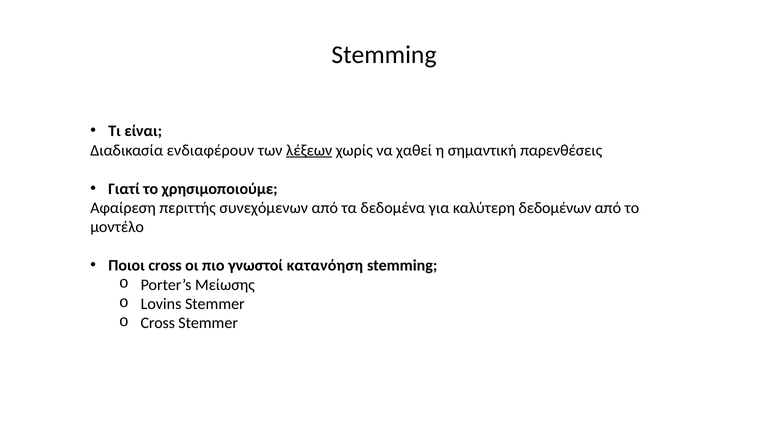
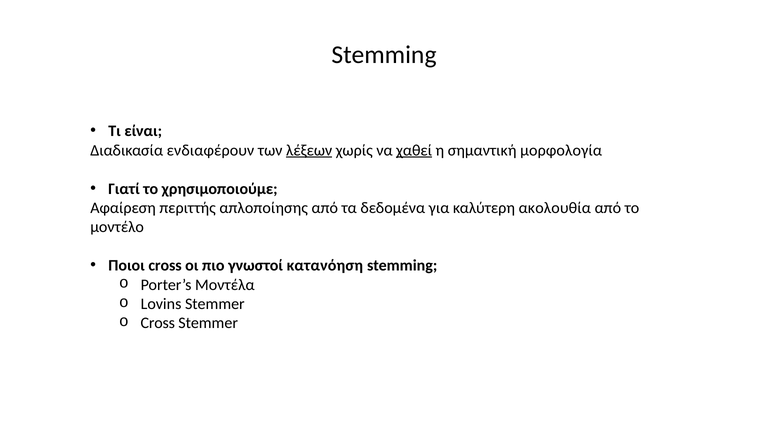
χαθεί underline: none -> present
παρενθέσεις: παρενθέσεις -> μορφολογία
συνεχόμενων: συνεχόμενων -> απλοποίησης
δεδομένων: δεδομένων -> ακολουθία
Μείωσης: Μείωσης -> Μοντέλα
